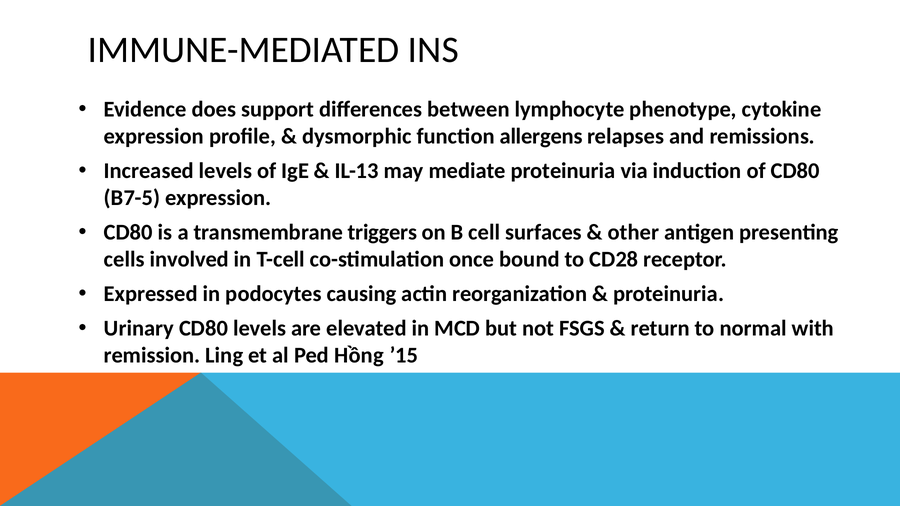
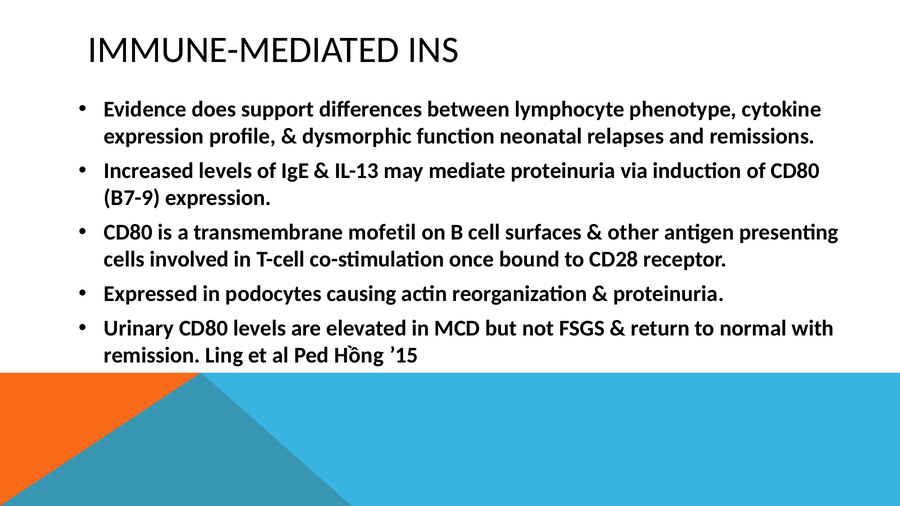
allergens: allergens -> neonatal
B7-5: B7-5 -> B7-9
triggers: triggers -> mofetil
